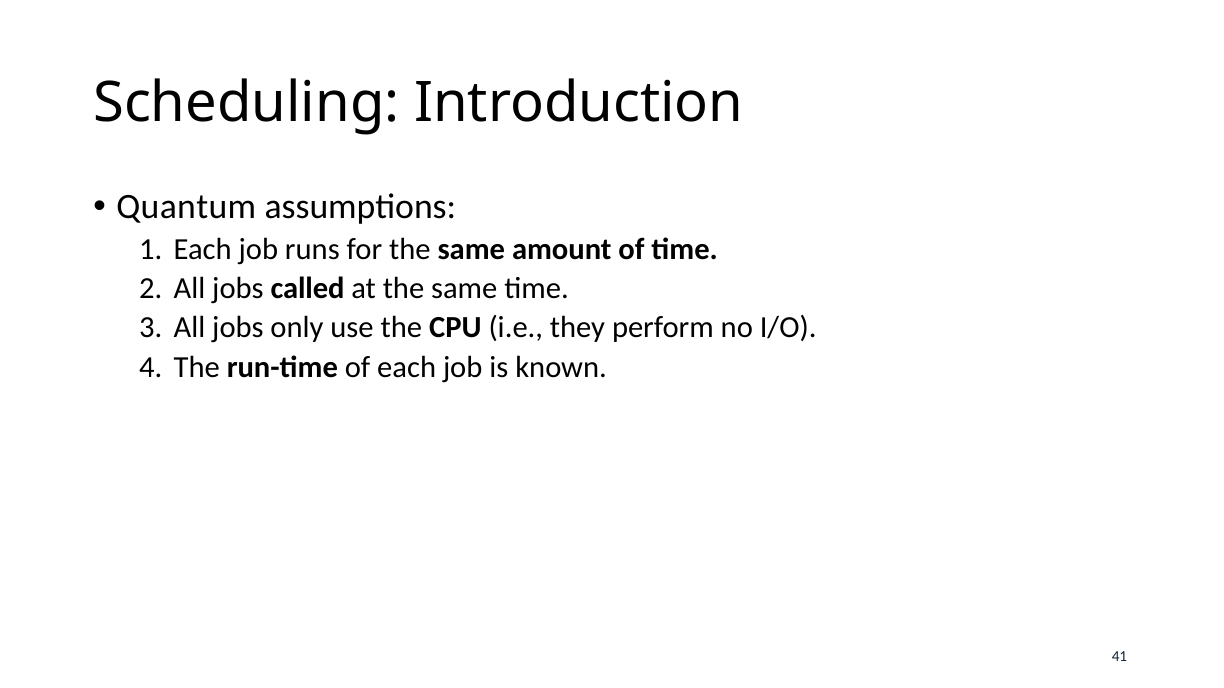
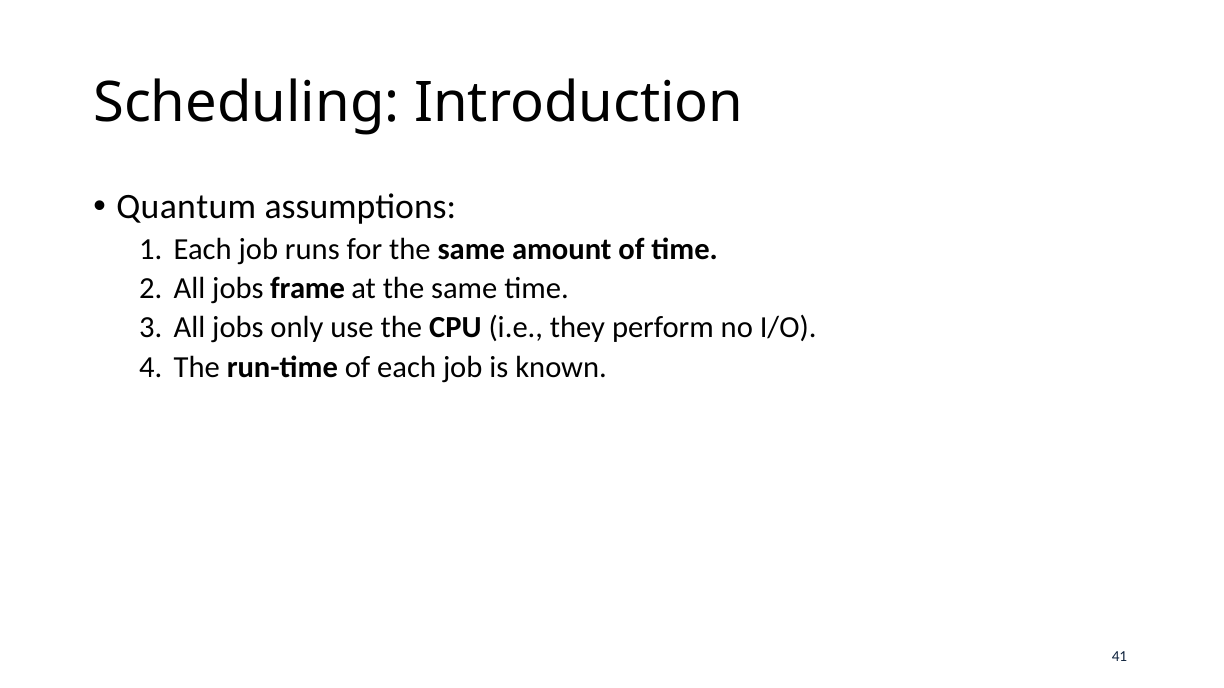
called: called -> frame
